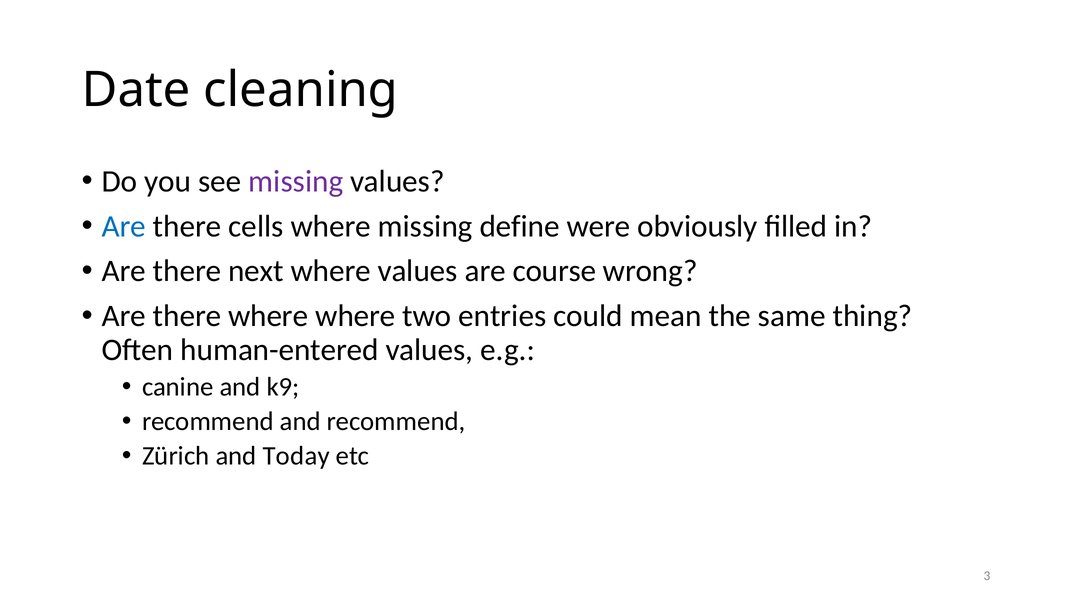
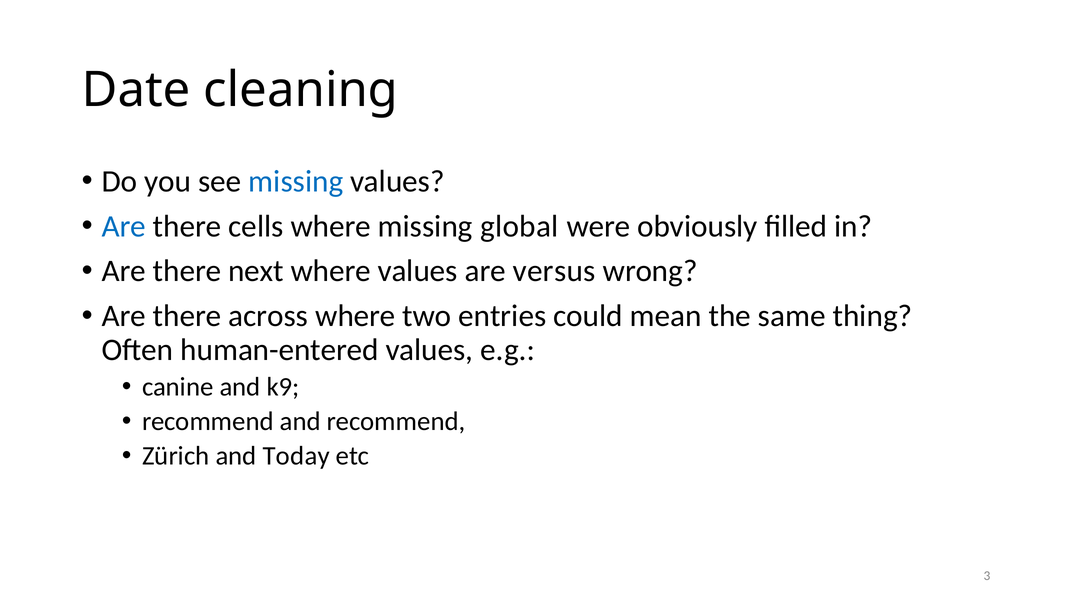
missing at (296, 181) colour: purple -> blue
define: define -> global
course: course -> versus
there where: where -> across
